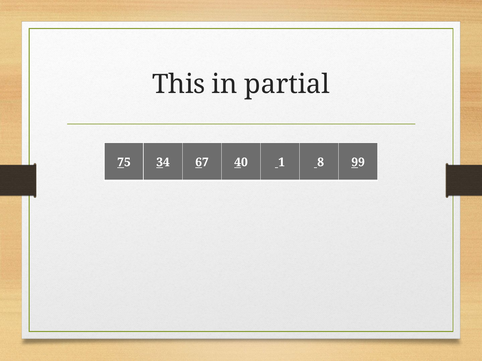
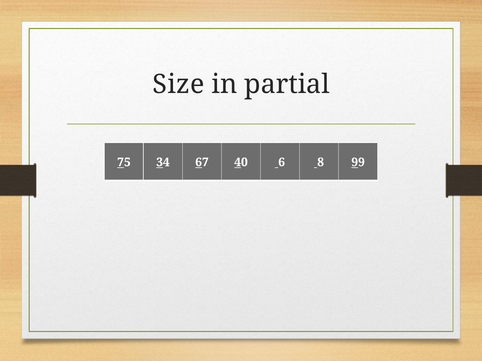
This: This -> Size
1: 1 -> 6
